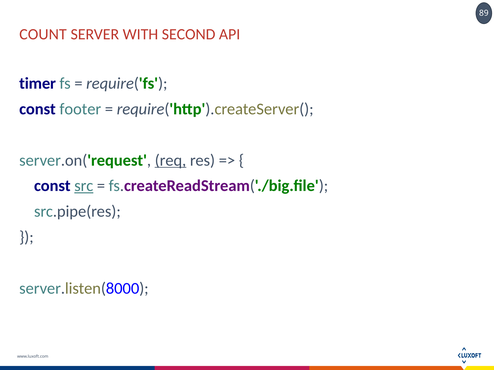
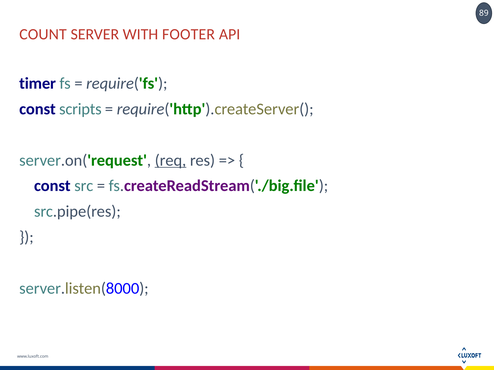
SECOND: SECOND -> FOOTER
footer: footer -> scripts
src underline: present -> none
